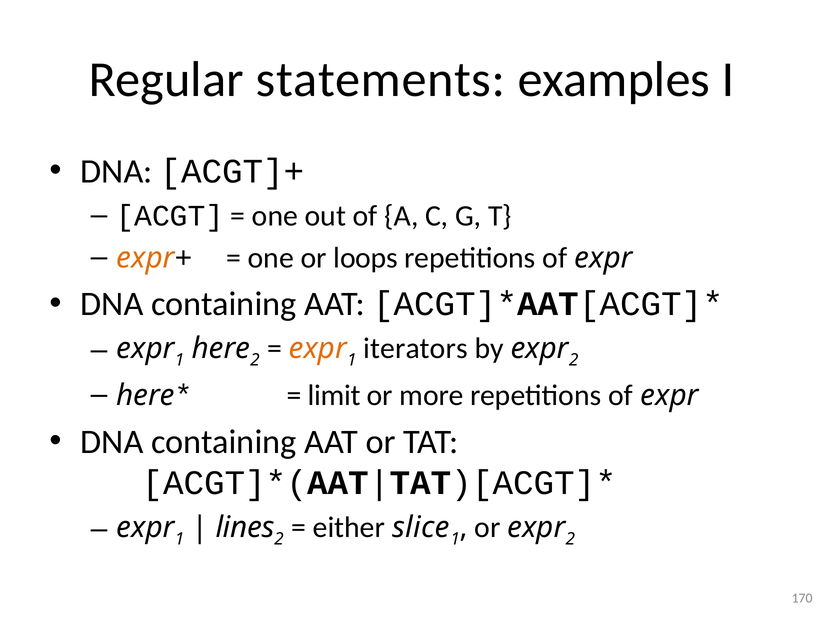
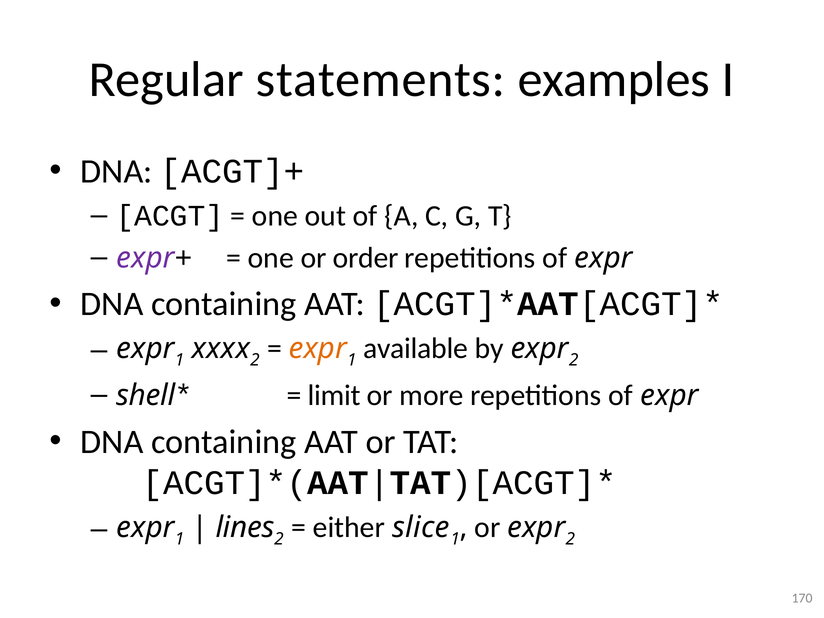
expr at (146, 258) colour: orange -> purple
loops: loops -> order
here at (221, 349): here -> xxxx
iterators: iterators -> available
here at (146, 396): here -> shell
